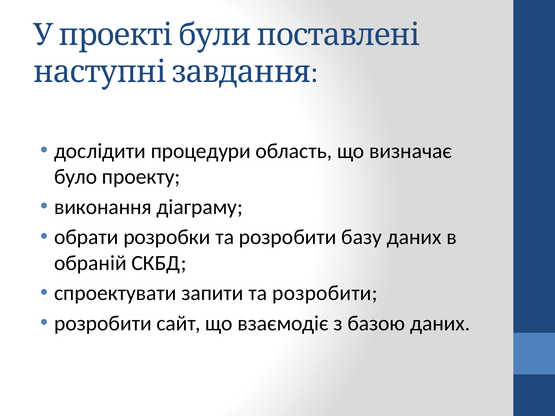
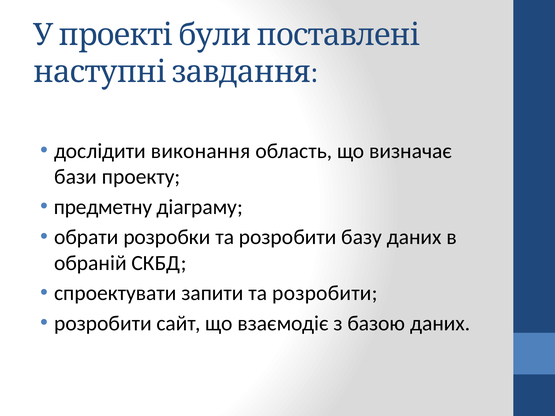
процедури: процедури -> виконання
було: було -> бази
виконання: виконання -> предметну
